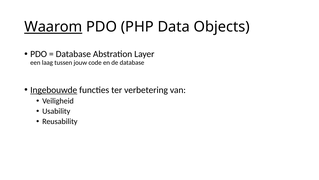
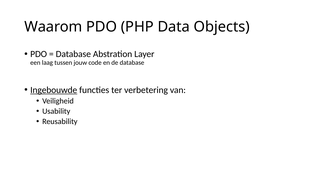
Waarom underline: present -> none
